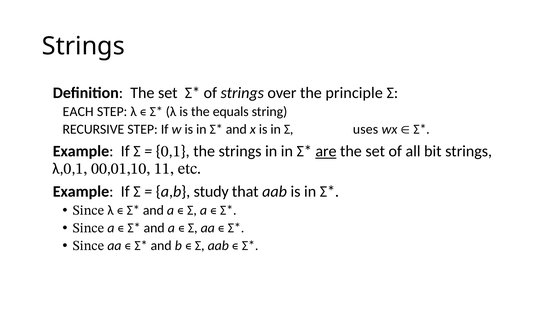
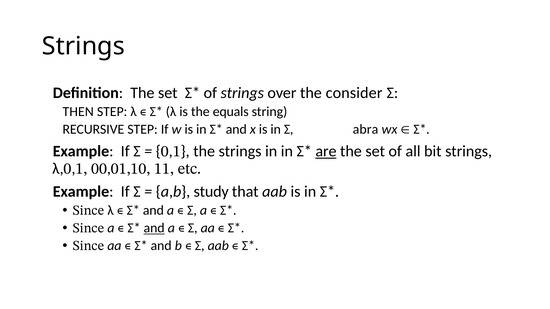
principle: principle -> consider
EACH: EACH -> THEN
uses: uses -> abra
and at (154, 228) underline: none -> present
